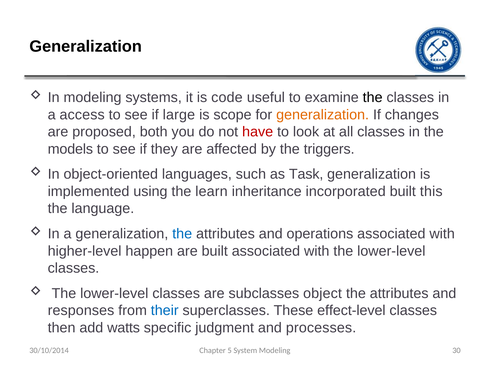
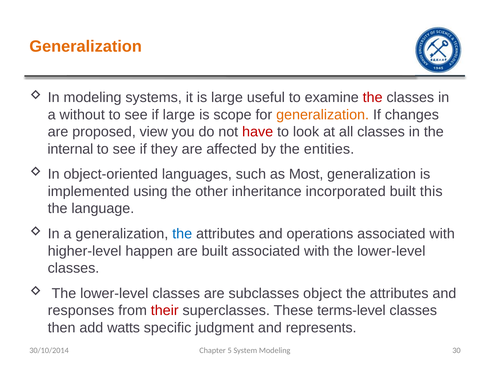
Generalization at (86, 46) colour: black -> orange
is code: code -> large
the at (373, 98) colour: black -> red
access: access -> without
both: both -> view
models: models -> internal
triggers: triggers -> entities
Task: Task -> Most
learn: learn -> other
their colour: blue -> red
effect-level: effect-level -> terms-level
processes: processes -> represents
